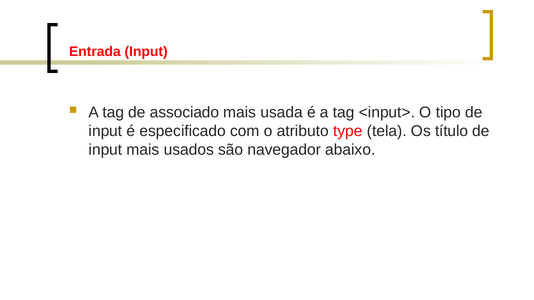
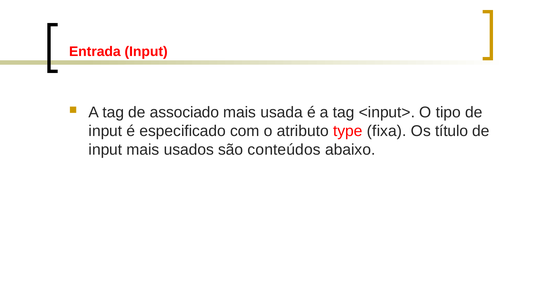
tela: tela -> fixa
navegador: navegador -> conteúdos
